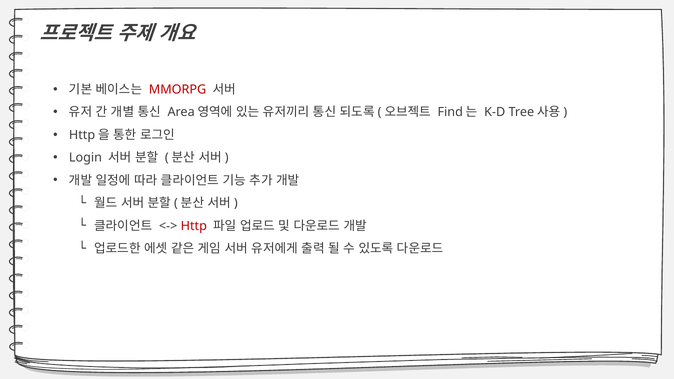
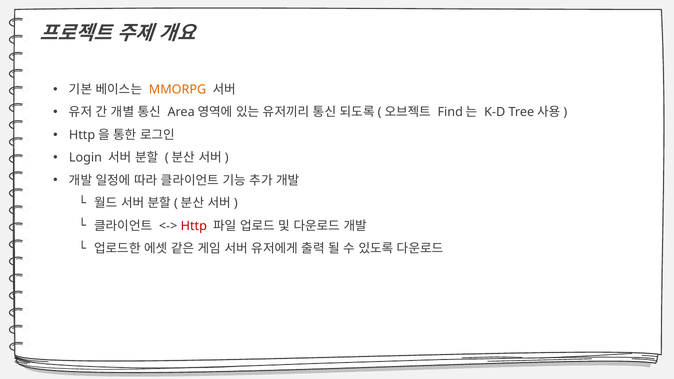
MMORPG colour: red -> orange
